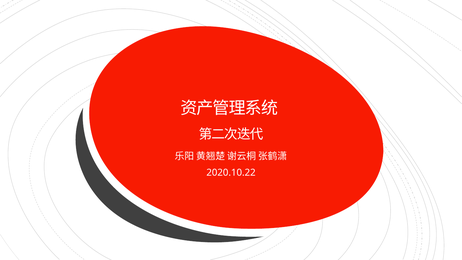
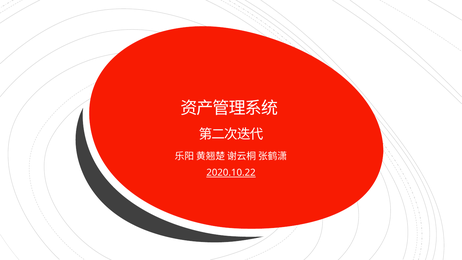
2020.10.22 underline: none -> present
